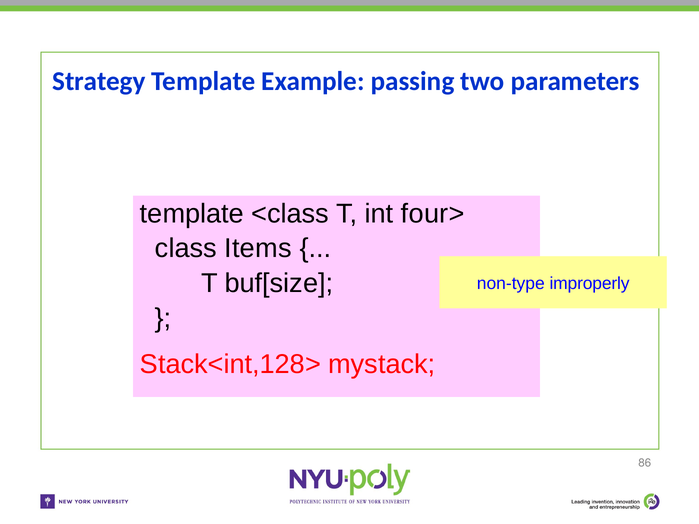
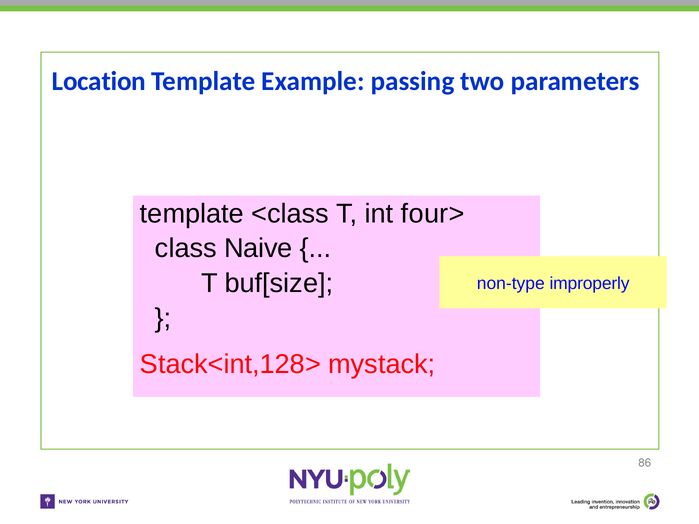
Strategy: Strategy -> Location
Items: Items -> Naive
